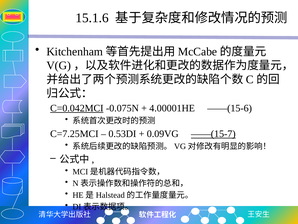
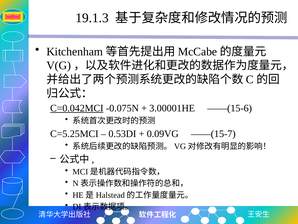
15.1.6: 15.1.6 -> 19.1.3
4.00001HE: 4.00001HE -> 3.00001HE
C=7.25MCI: C=7.25MCI -> C=5.25MCI
——(15-7 underline: present -> none
